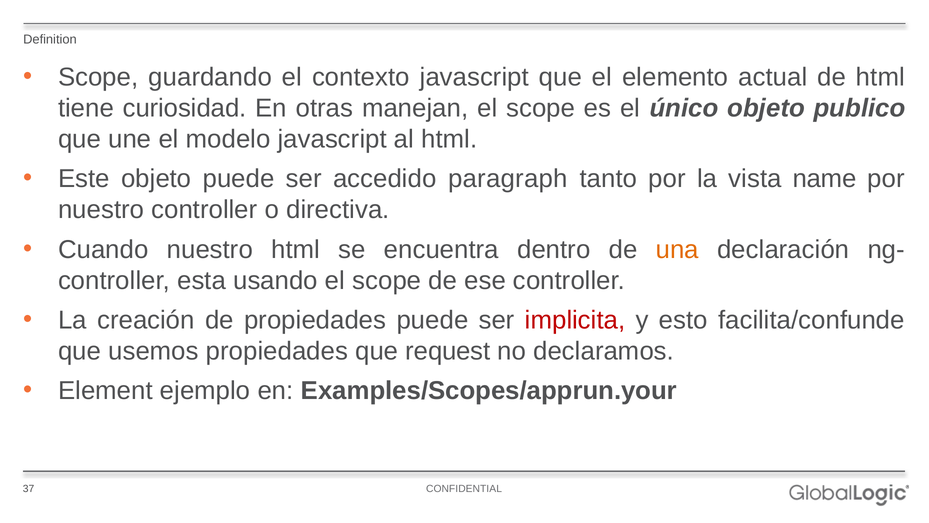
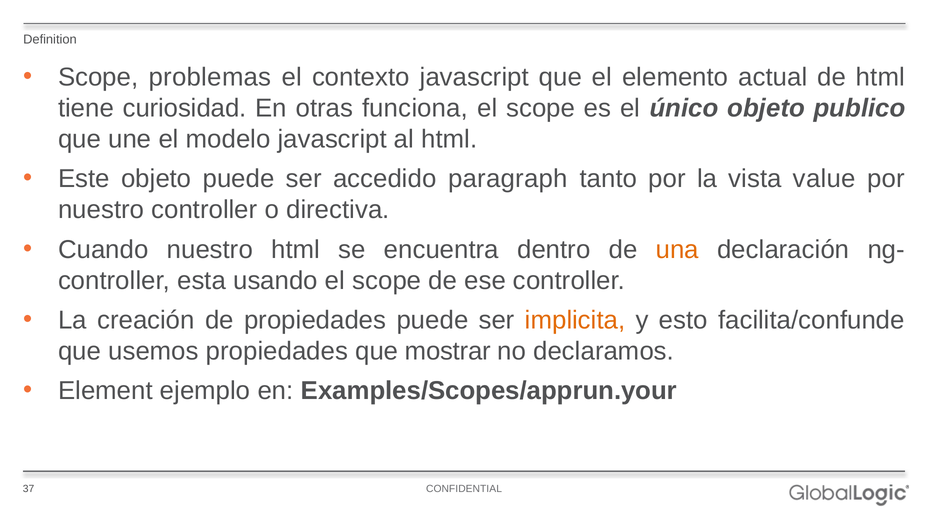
guardando: guardando -> problemas
manejan: manejan -> funciona
name: name -> value
implicita colour: red -> orange
request: request -> mostrar
